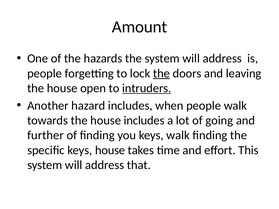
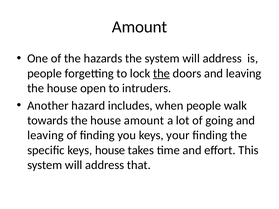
intruders underline: present -> none
house includes: includes -> amount
further at (46, 135): further -> leaving
keys walk: walk -> your
